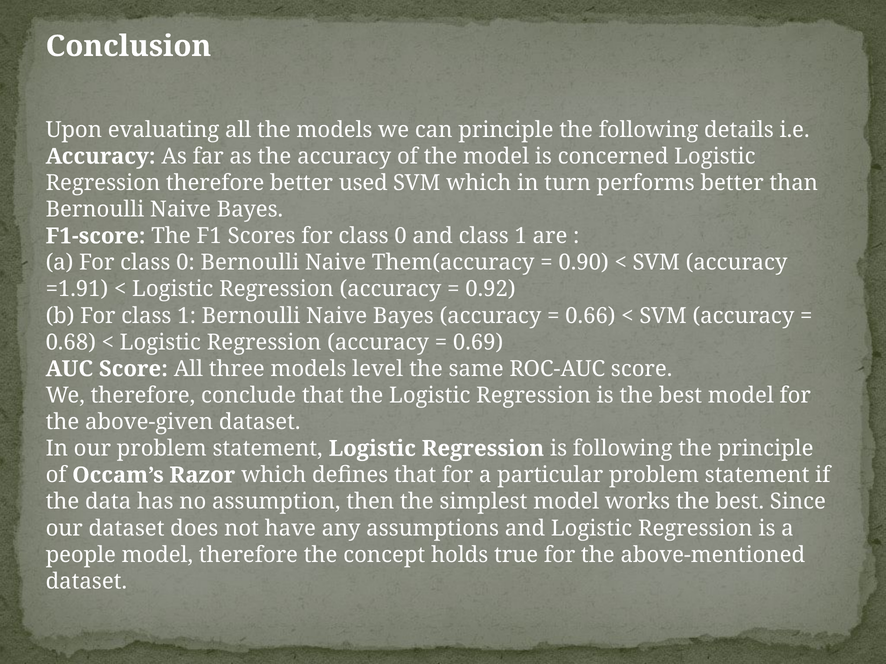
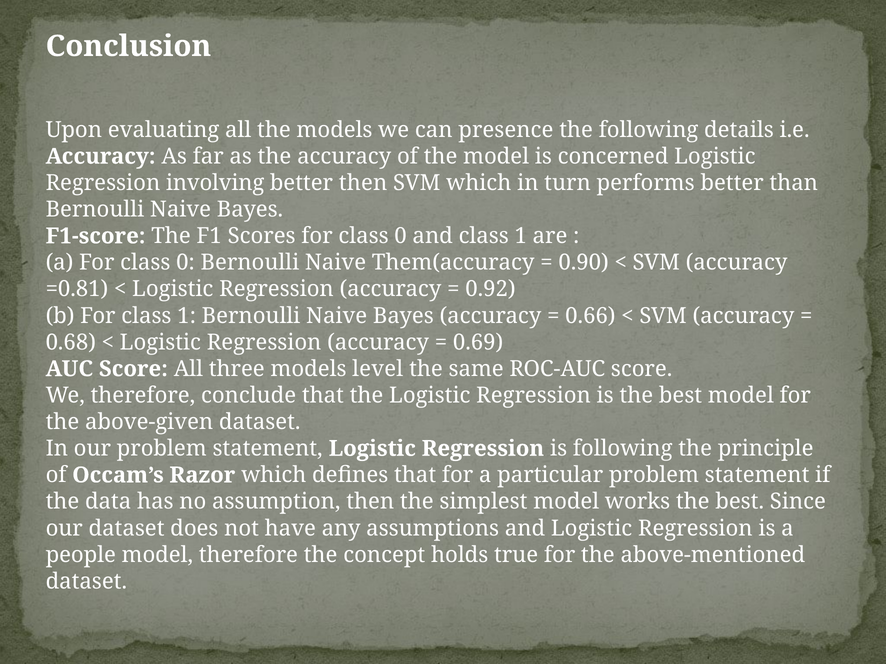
can principle: principle -> presence
Regression therefore: therefore -> involving
better used: used -> then
=1.91: =1.91 -> =0.81
